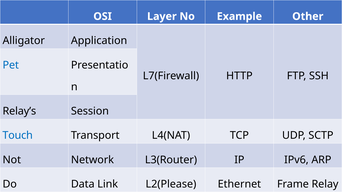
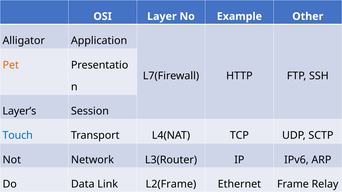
Pet colour: blue -> orange
Relay’s: Relay’s -> Layer’s
L2(Please: L2(Please -> L2(Frame
